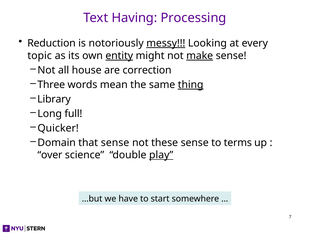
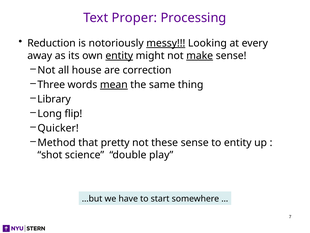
Having: Having -> Proper
topic: topic -> away
mean underline: none -> present
thing underline: present -> none
full: full -> flip
Domain: Domain -> Method
that sense: sense -> pretty
to terms: terms -> entity
over: over -> shot
play underline: present -> none
